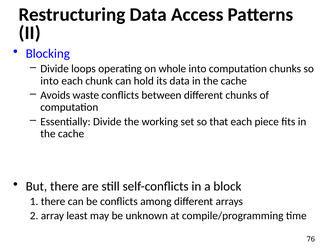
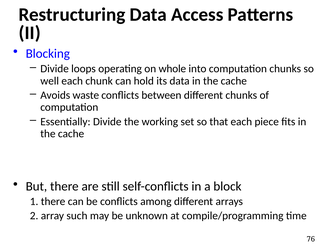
into at (50, 81): into -> well
least: least -> such
